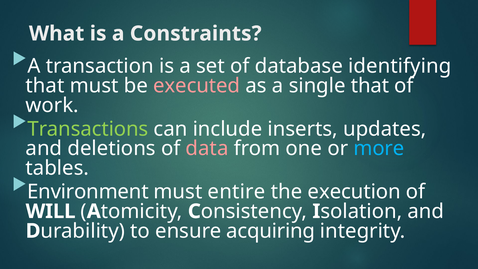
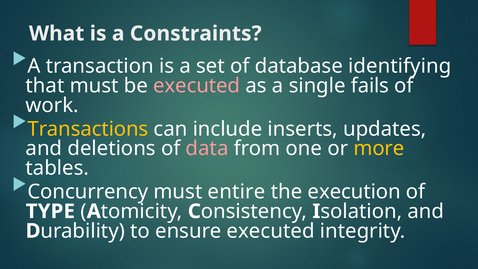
single that: that -> fails
Transactions colour: light green -> yellow
more colour: light blue -> yellow
Environment: Environment -> Concurrency
WILL: WILL -> TYPE
ensure acquiring: acquiring -> executed
